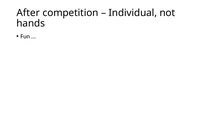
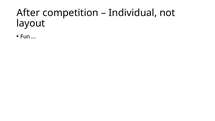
hands: hands -> layout
